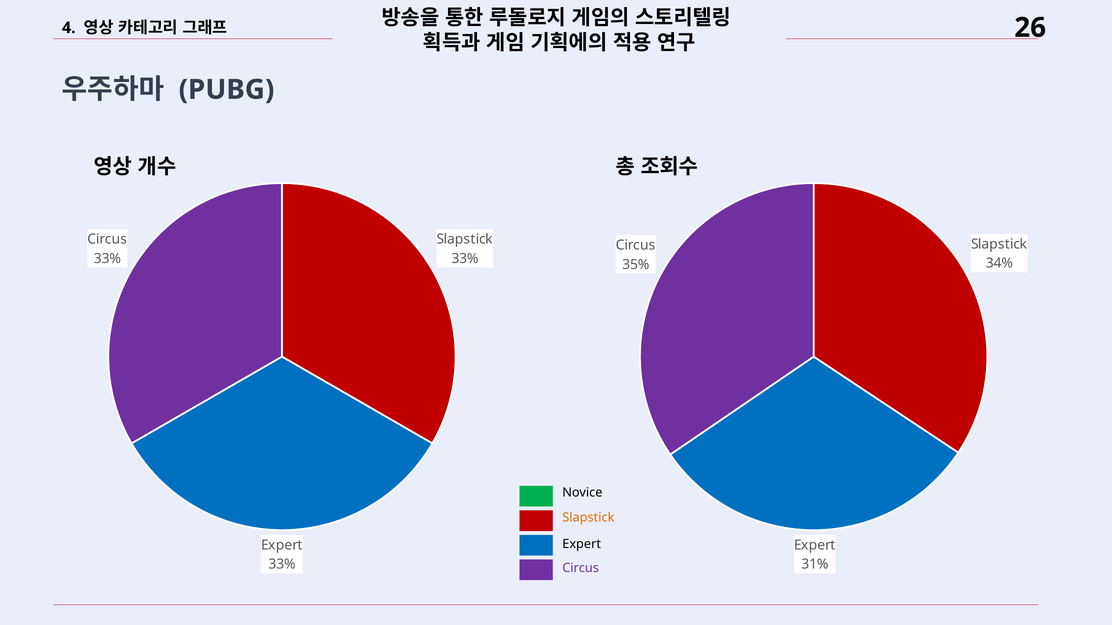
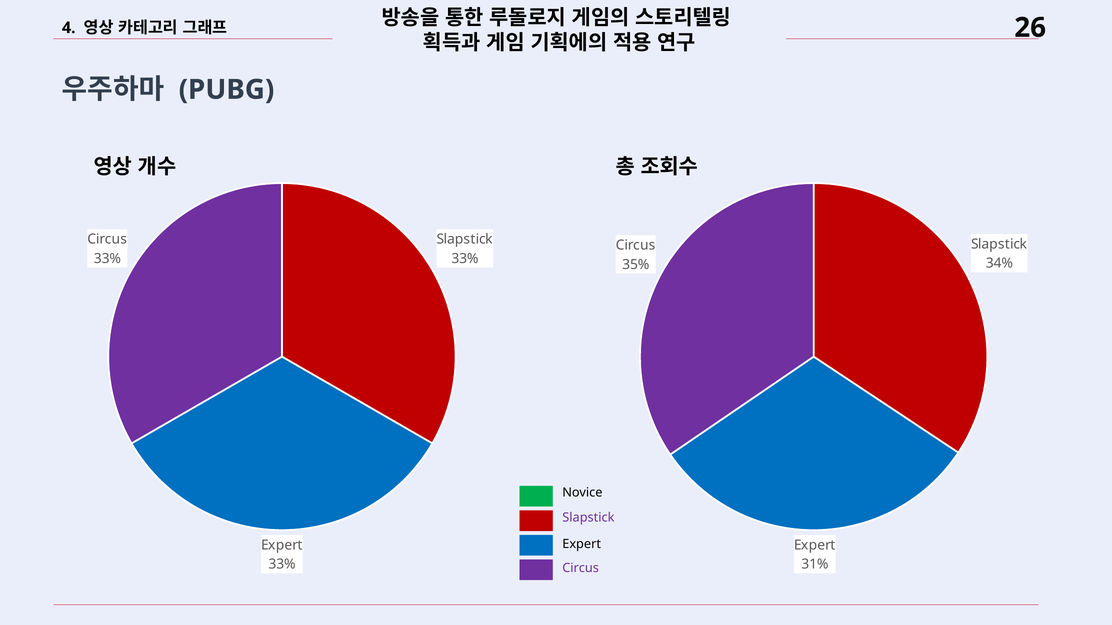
Slapstick at (588, 518) colour: orange -> purple
